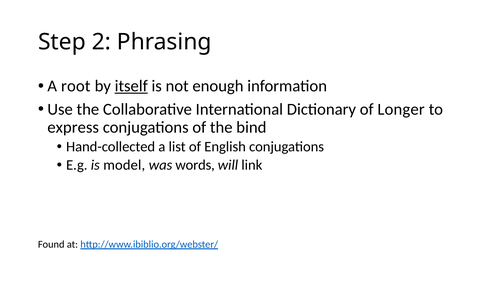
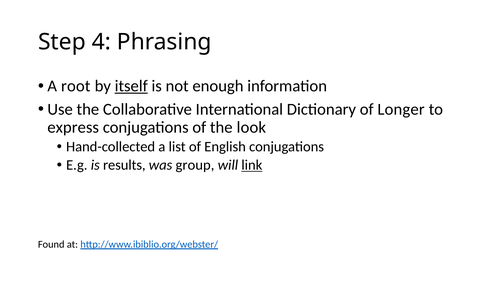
2: 2 -> 4
bind: bind -> look
model: model -> results
words: words -> group
link underline: none -> present
